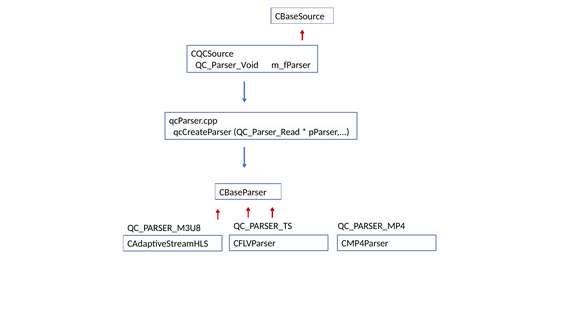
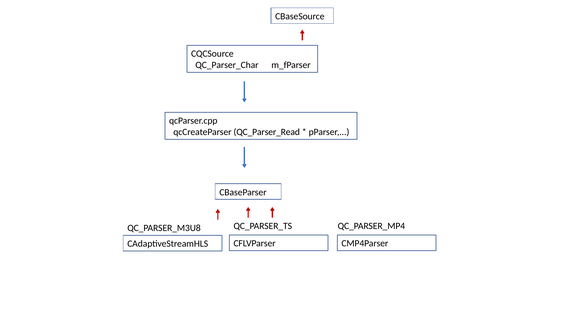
QC_Parser_Void: QC_Parser_Void -> QC_Parser_Char
